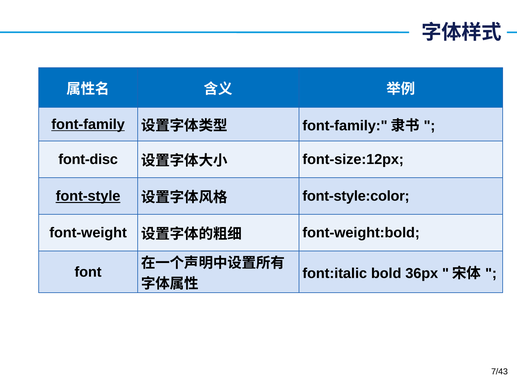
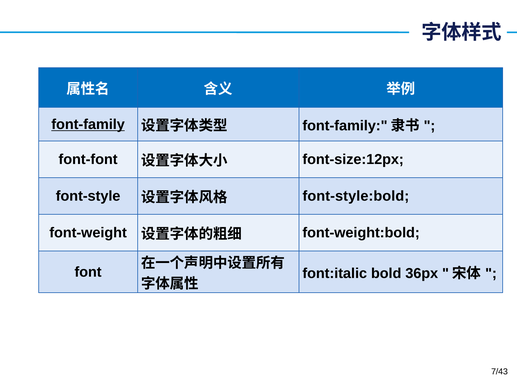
font-disc: font-disc -> font-font
font-style underline: present -> none
font-style:color: font-style:color -> font-style:bold
